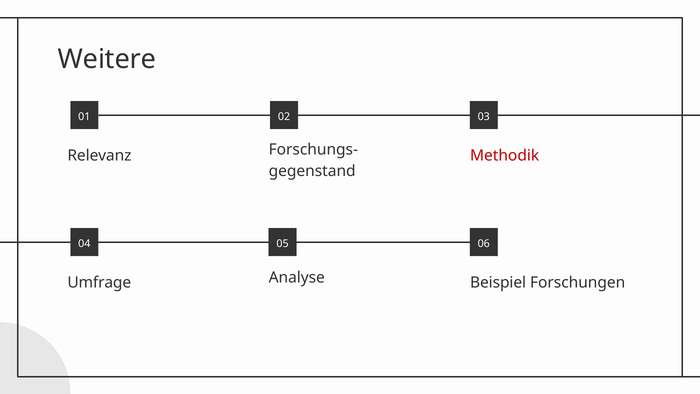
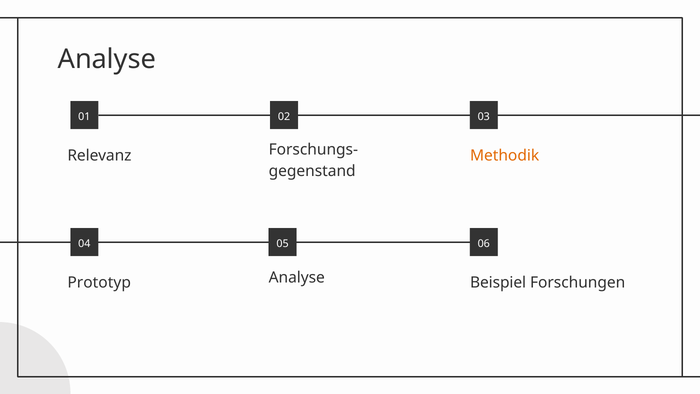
Weitere at (107, 59): Weitere -> Analyse
Methodik colour: red -> orange
Umfrage: Umfrage -> Prototyp
